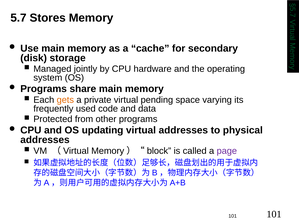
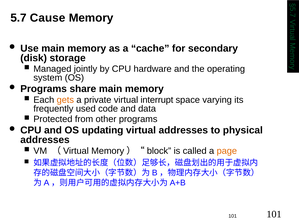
Stores: Stores -> Cause
pending: pending -> interrupt
page colour: purple -> orange
